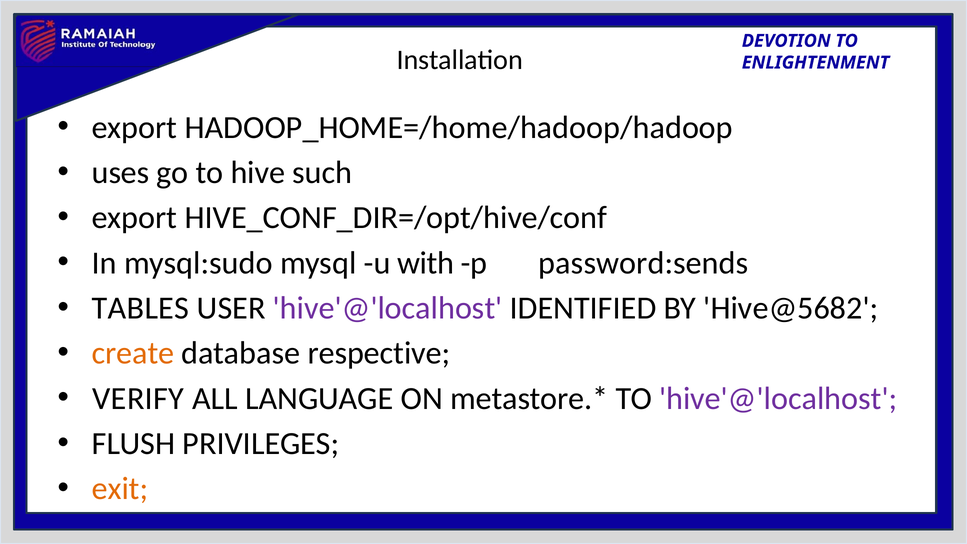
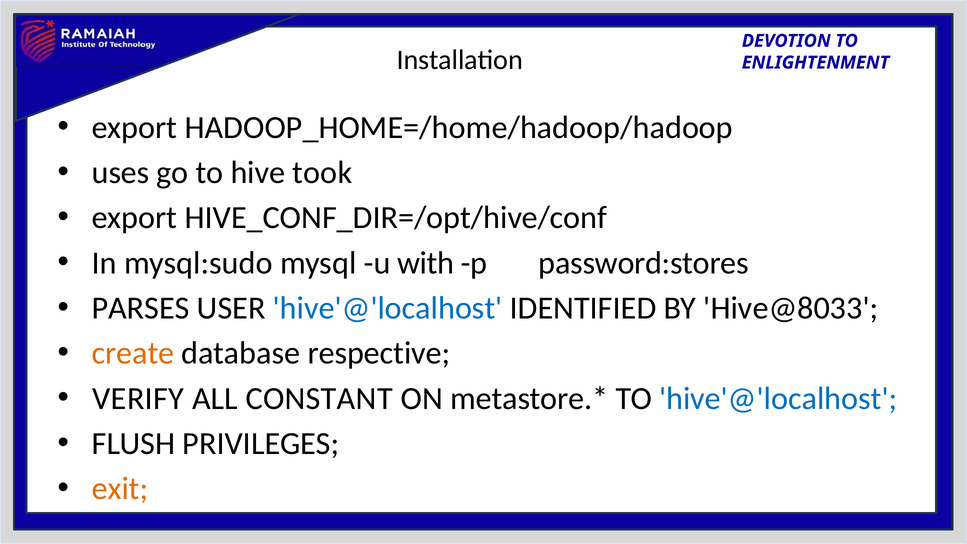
such: such -> took
password:sends: password:sends -> password:stores
TABLES: TABLES -> PARSES
hive'@'localhost at (388, 308) colour: purple -> blue
Hive@5682: Hive@5682 -> Hive@8033
LANGUAGE: LANGUAGE -> CONSTANT
hive'@'localhost at (778, 398) colour: purple -> blue
